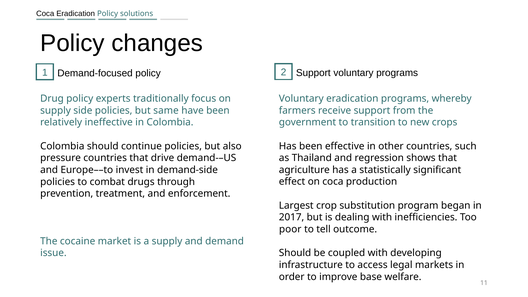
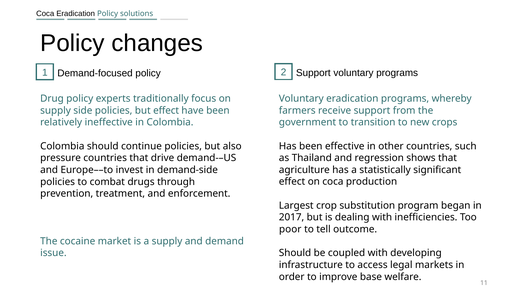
but same: same -> effect
